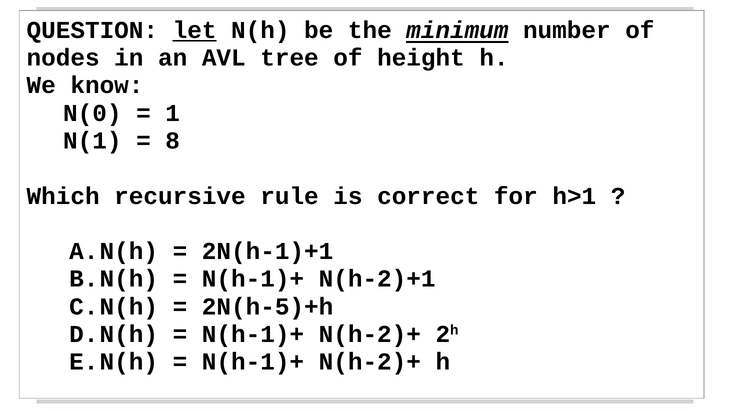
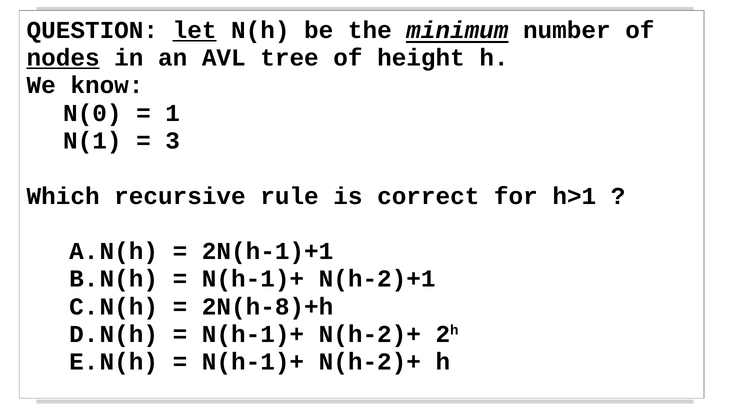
nodes underline: none -> present
8: 8 -> 3
2N(h-5)+h: 2N(h-5)+h -> 2N(h-8)+h
